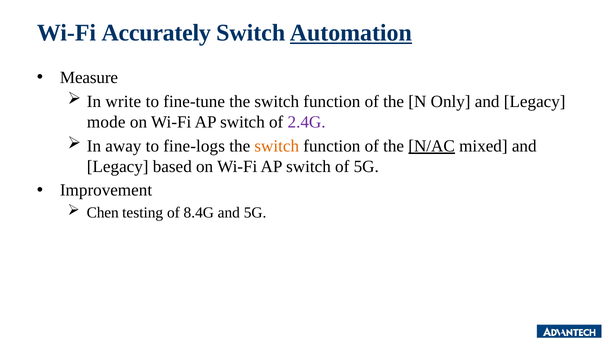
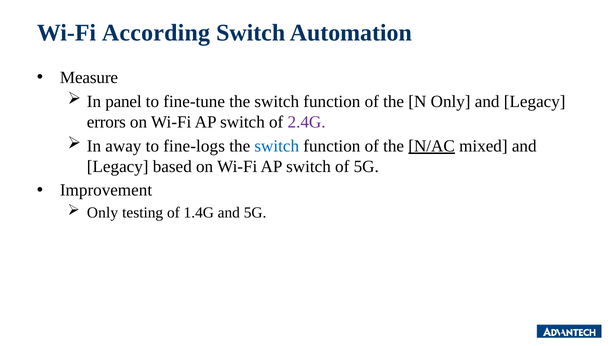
Accurately: Accurately -> According
Automation underline: present -> none
write: write -> panel
mode: mode -> errors
switch at (277, 146) colour: orange -> blue
Chen at (103, 213): Chen -> Only
8.4G: 8.4G -> 1.4G
